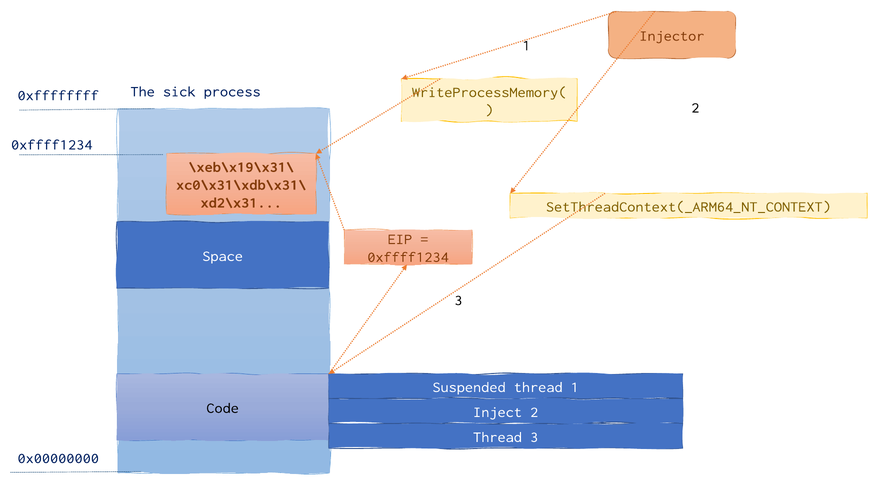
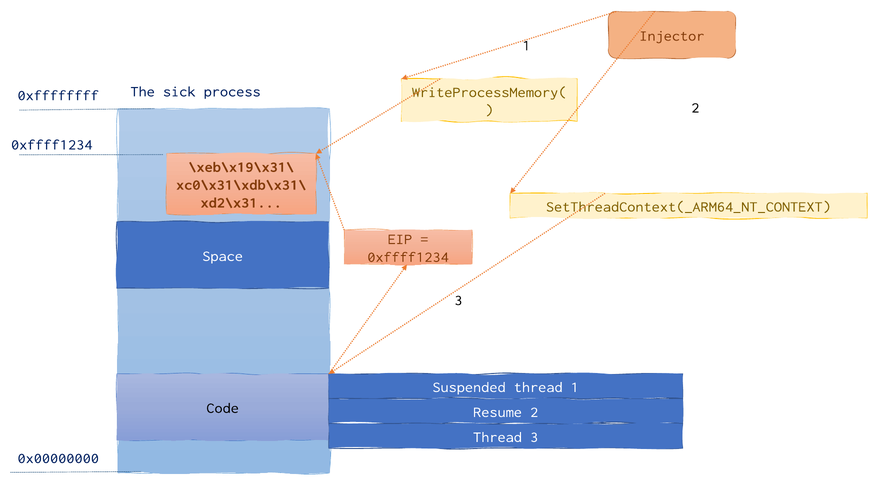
Inject: Inject -> Resume
